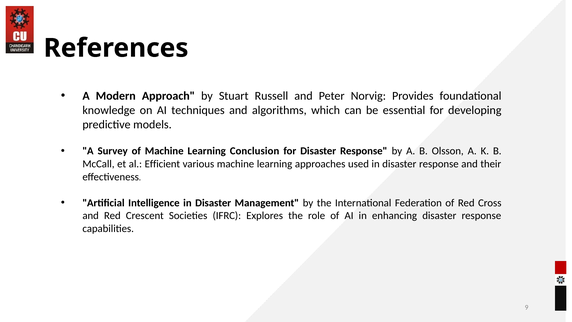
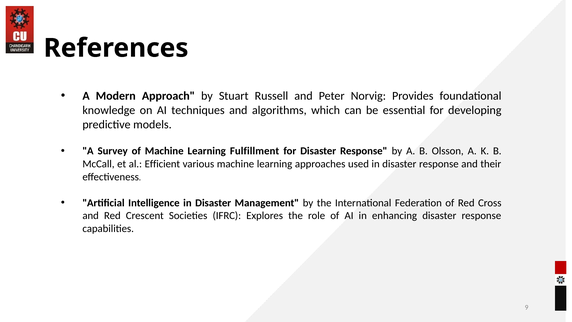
Conclusion: Conclusion -> Fulfillment
